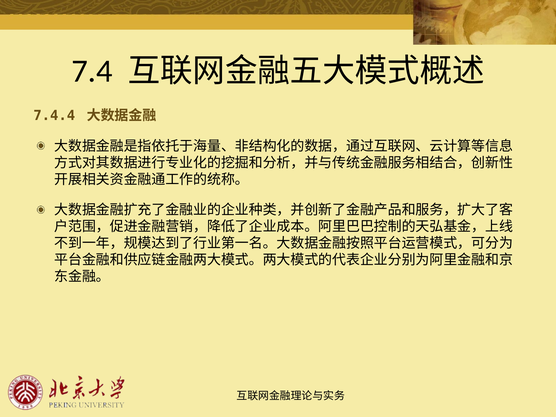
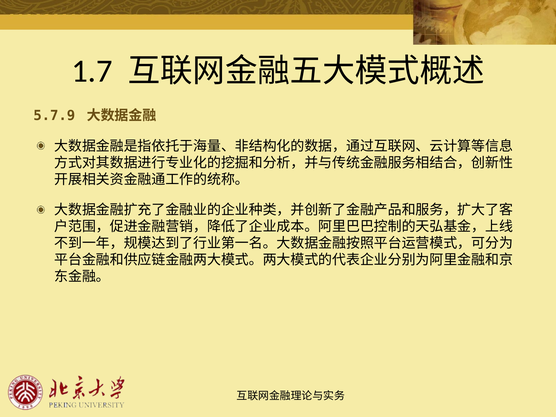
7.4: 7.4 -> 1.7
7.4.4: 7.4.4 -> 5.7.9
